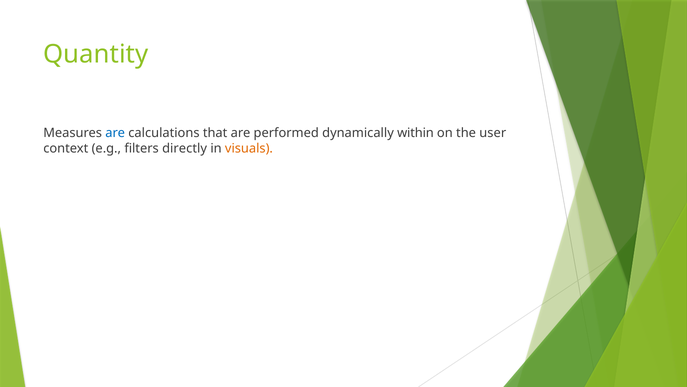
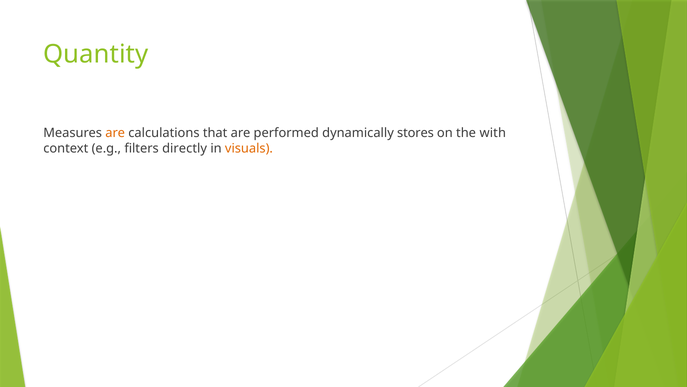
are at (115, 133) colour: blue -> orange
within: within -> stores
user: user -> with
